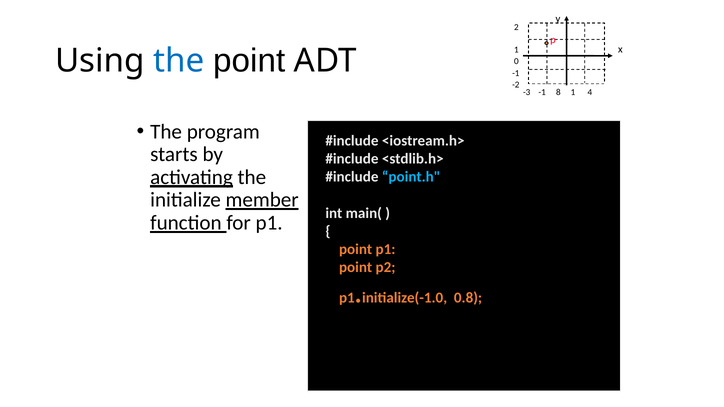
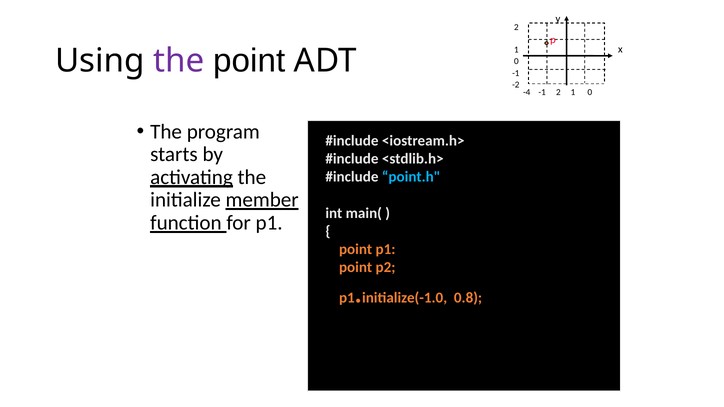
the at (179, 61) colour: blue -> purple
-3: -3 -> -4
-1 8: 8 -> 2
4 at (590, 93): 4 -> 0
